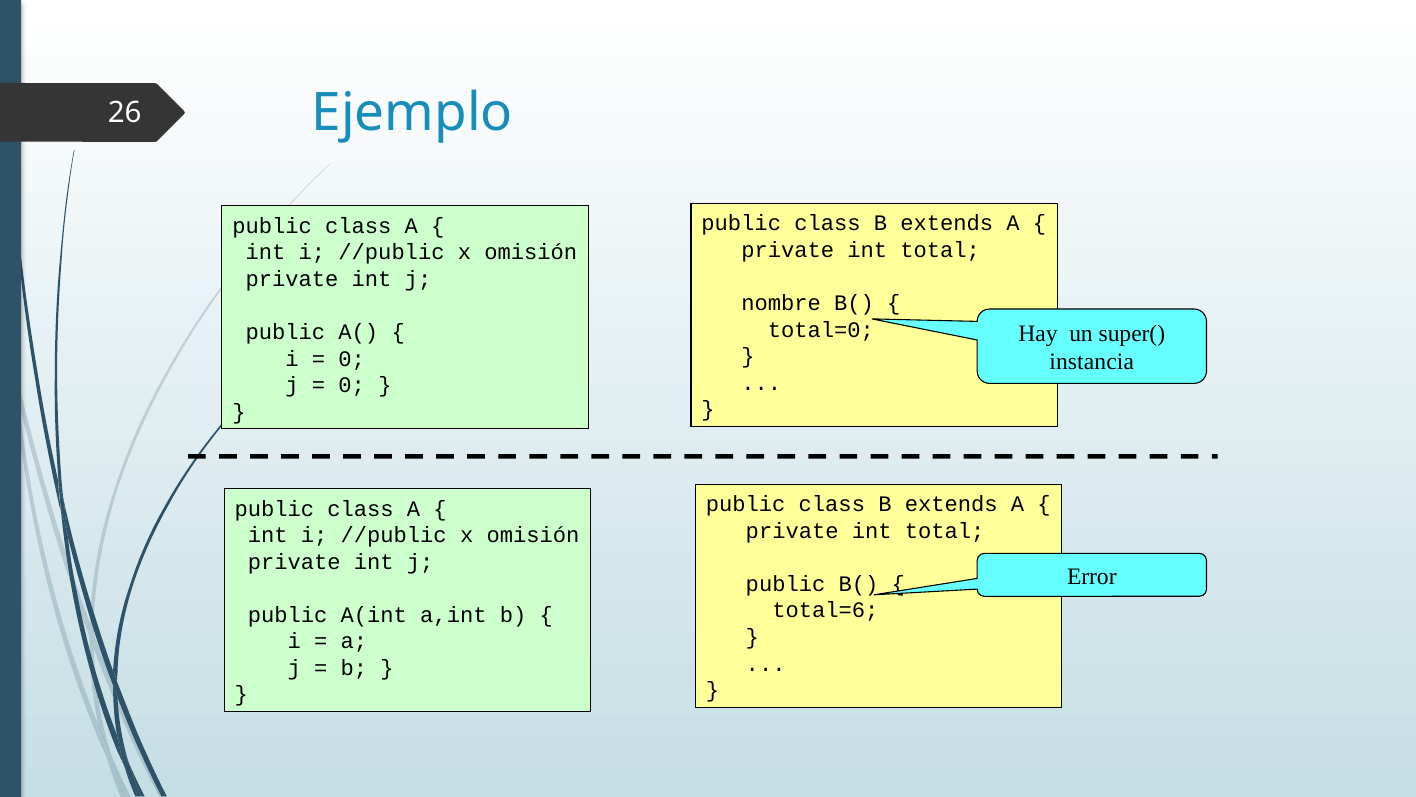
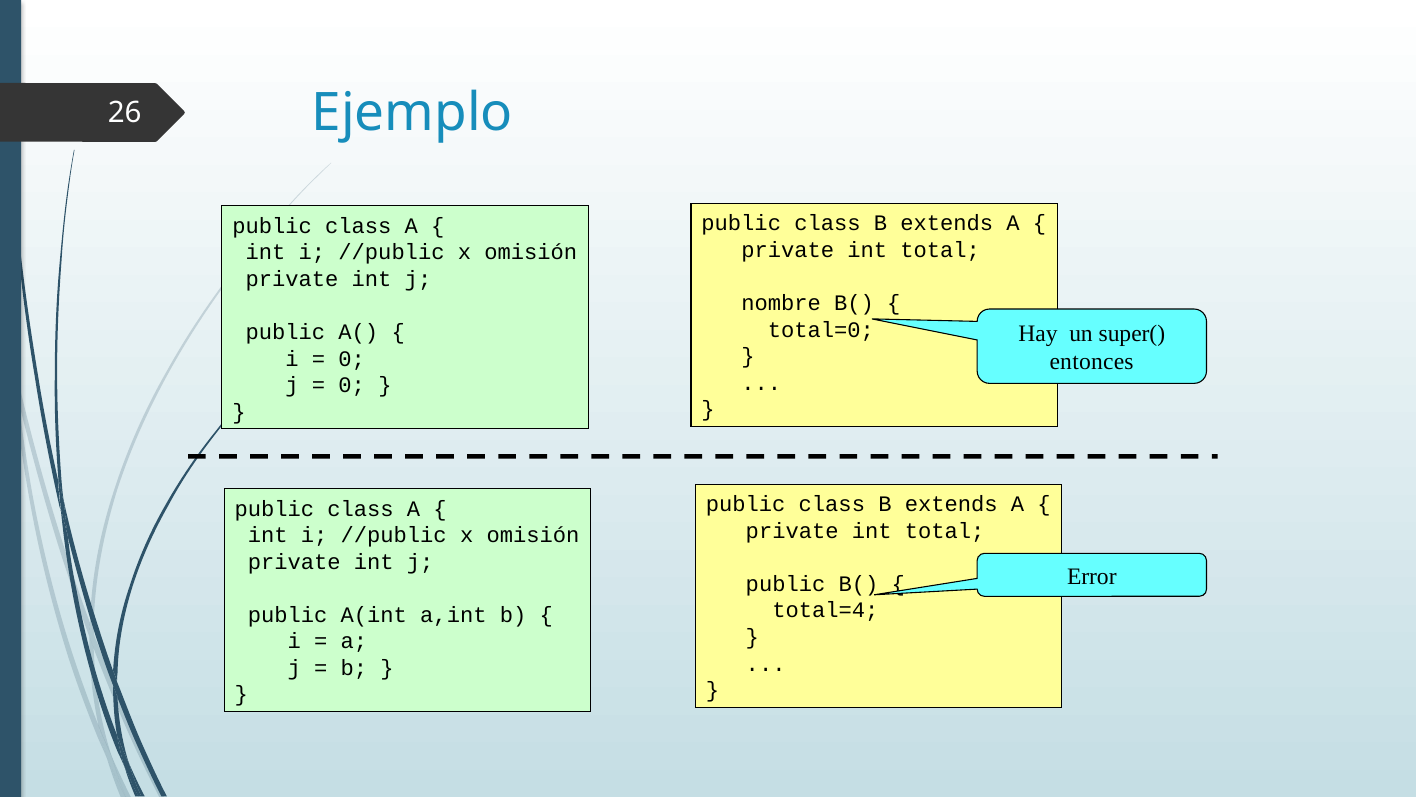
instancia: instancia -> entonces
total=6: total=6 -> total=4
